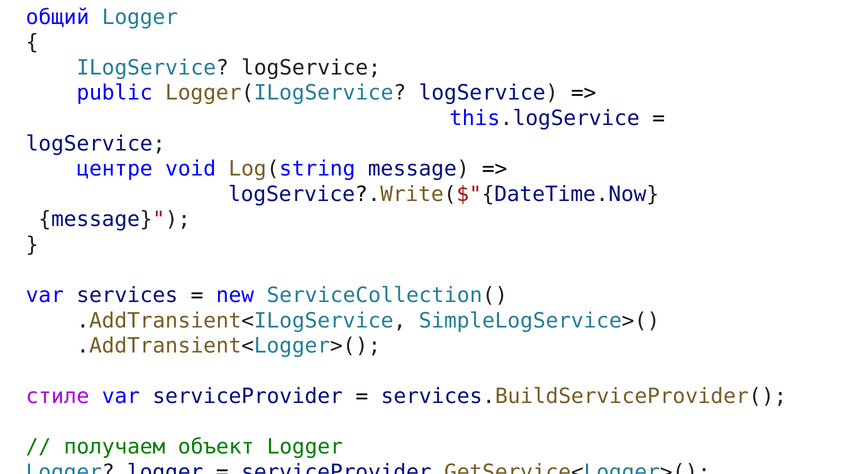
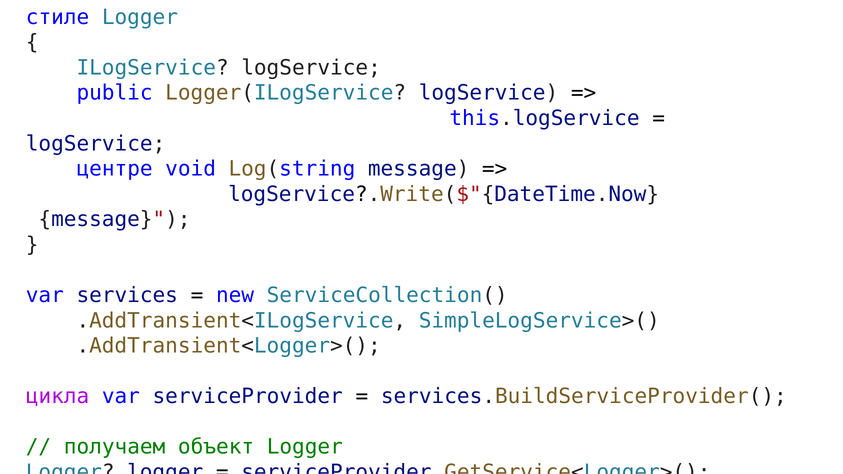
общий: общий -> стиле
стиле: стиле -> цикла
